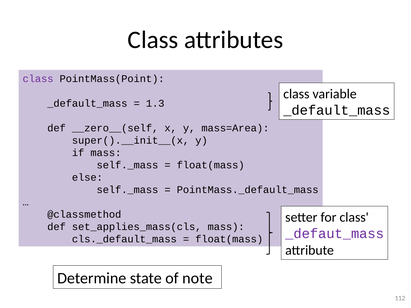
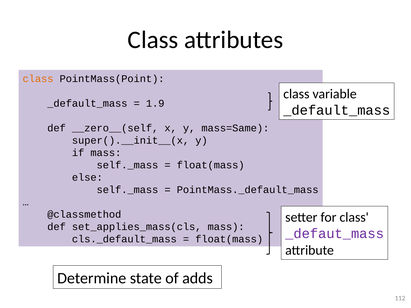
class at (38, 79) colour: purple -> orange
1.3: 1.3 -> 1.9
mass=Area: mass=Area -> mass=Same
note: note -> adds
